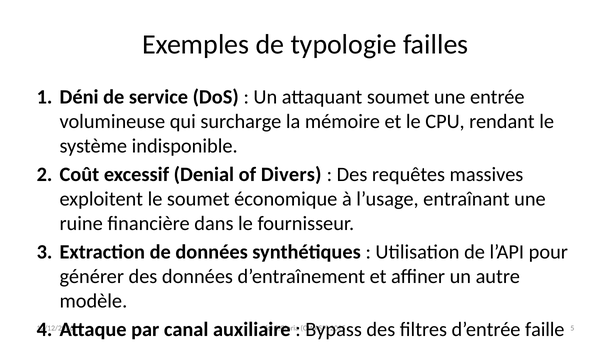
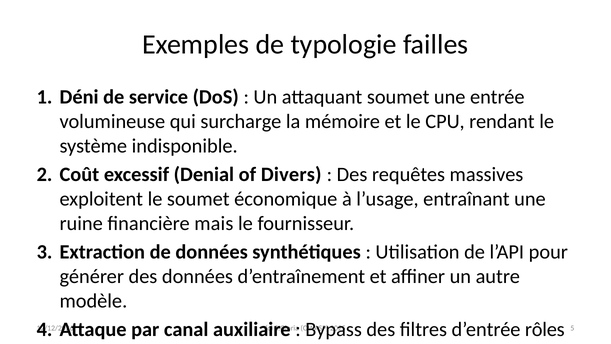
dans: dans -> mais
faille: faille -> rôles
